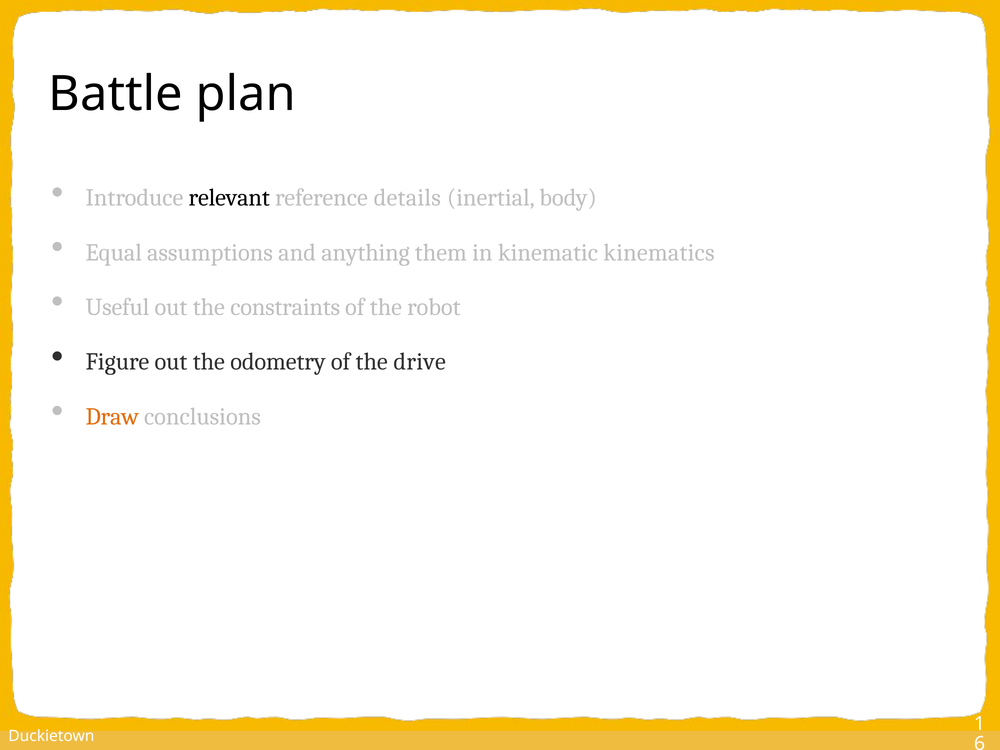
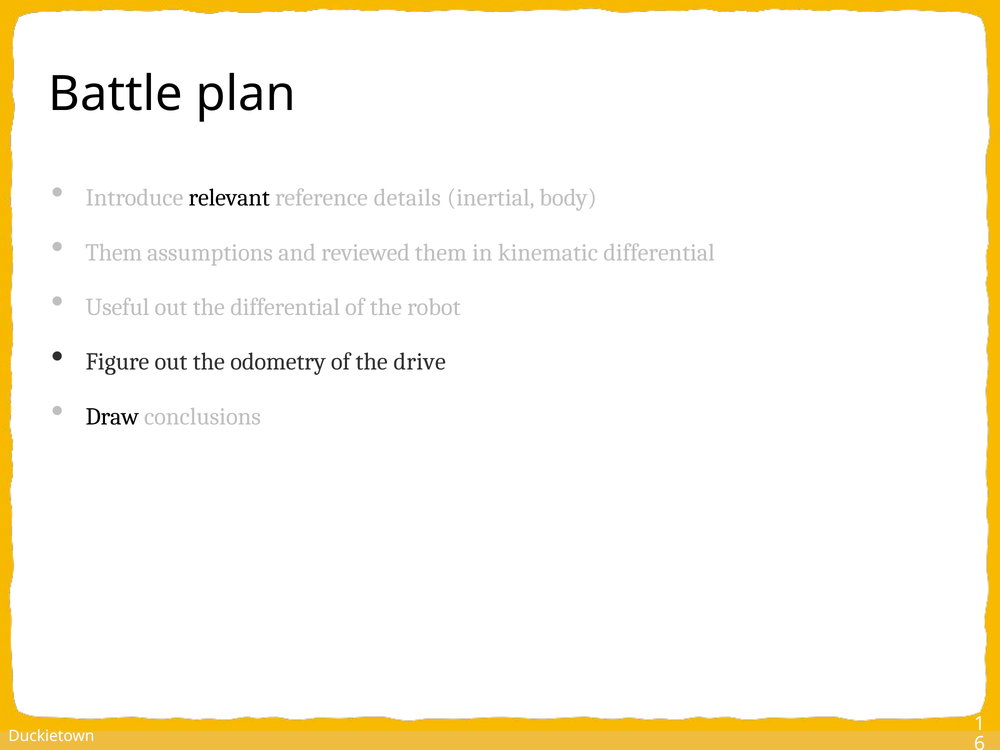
Equal at (114, 253): Equal -> Them
anything: anything -> reviewed
kinematic kinematics: kinematics -> differential
the constraints: constraints -> differential
Draw colour: orange -> black
